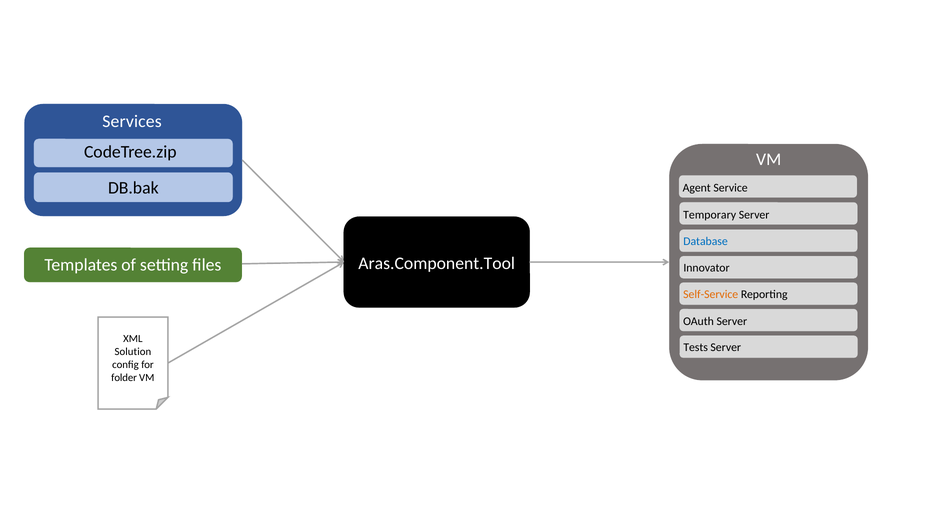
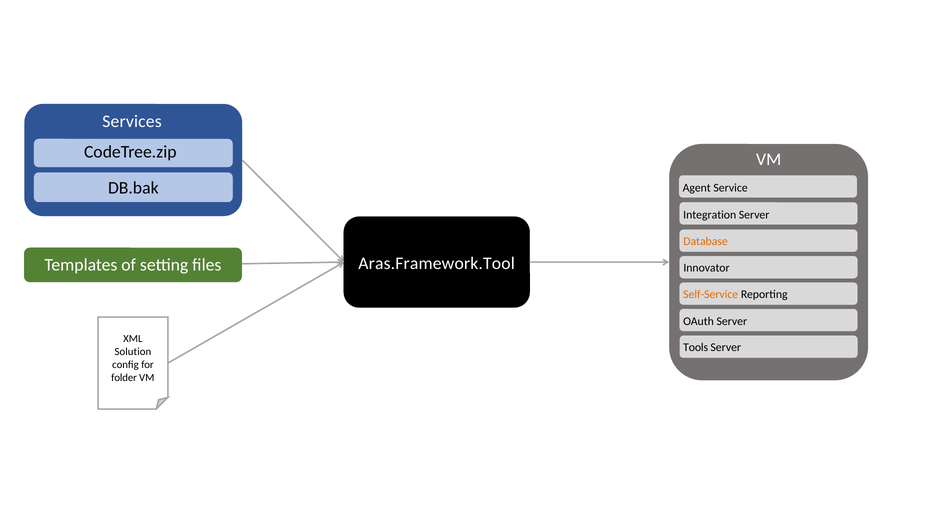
Temporary: Temporary -> Integration
Database colour: blue -> orange
Aras.Component.Tool: Aras.Component.Tool -> Aras.Framework.Tool
Tests: Tests -> Tools
